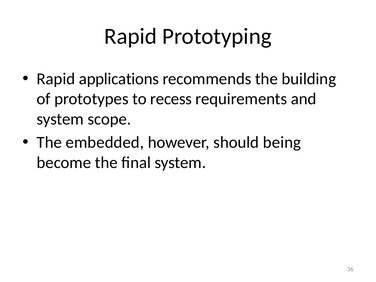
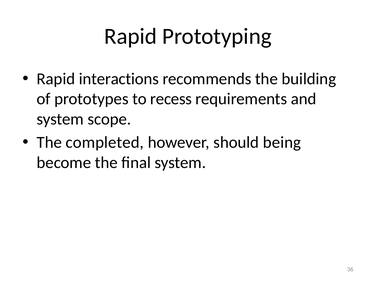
applications: applications -> interactions
embedded: embedded -> completed
